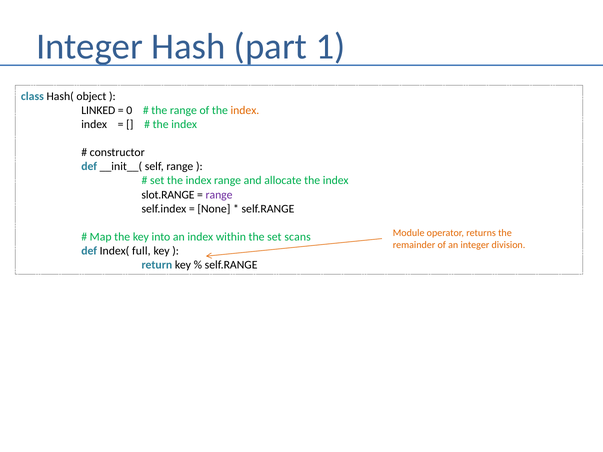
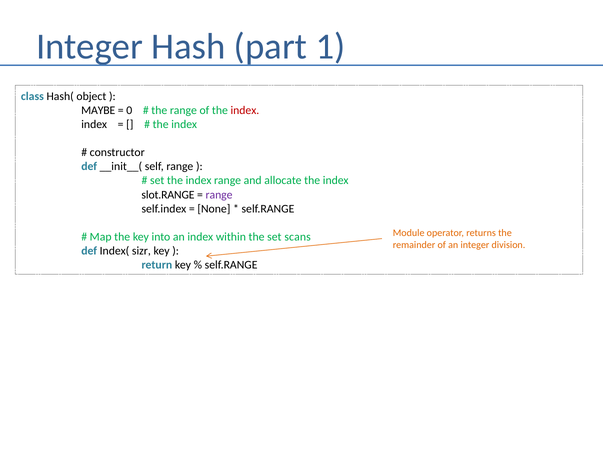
LINKED: LINKED -> MAYBE
index at (245, 110) colour: orange -> red
full: full -> sizr
